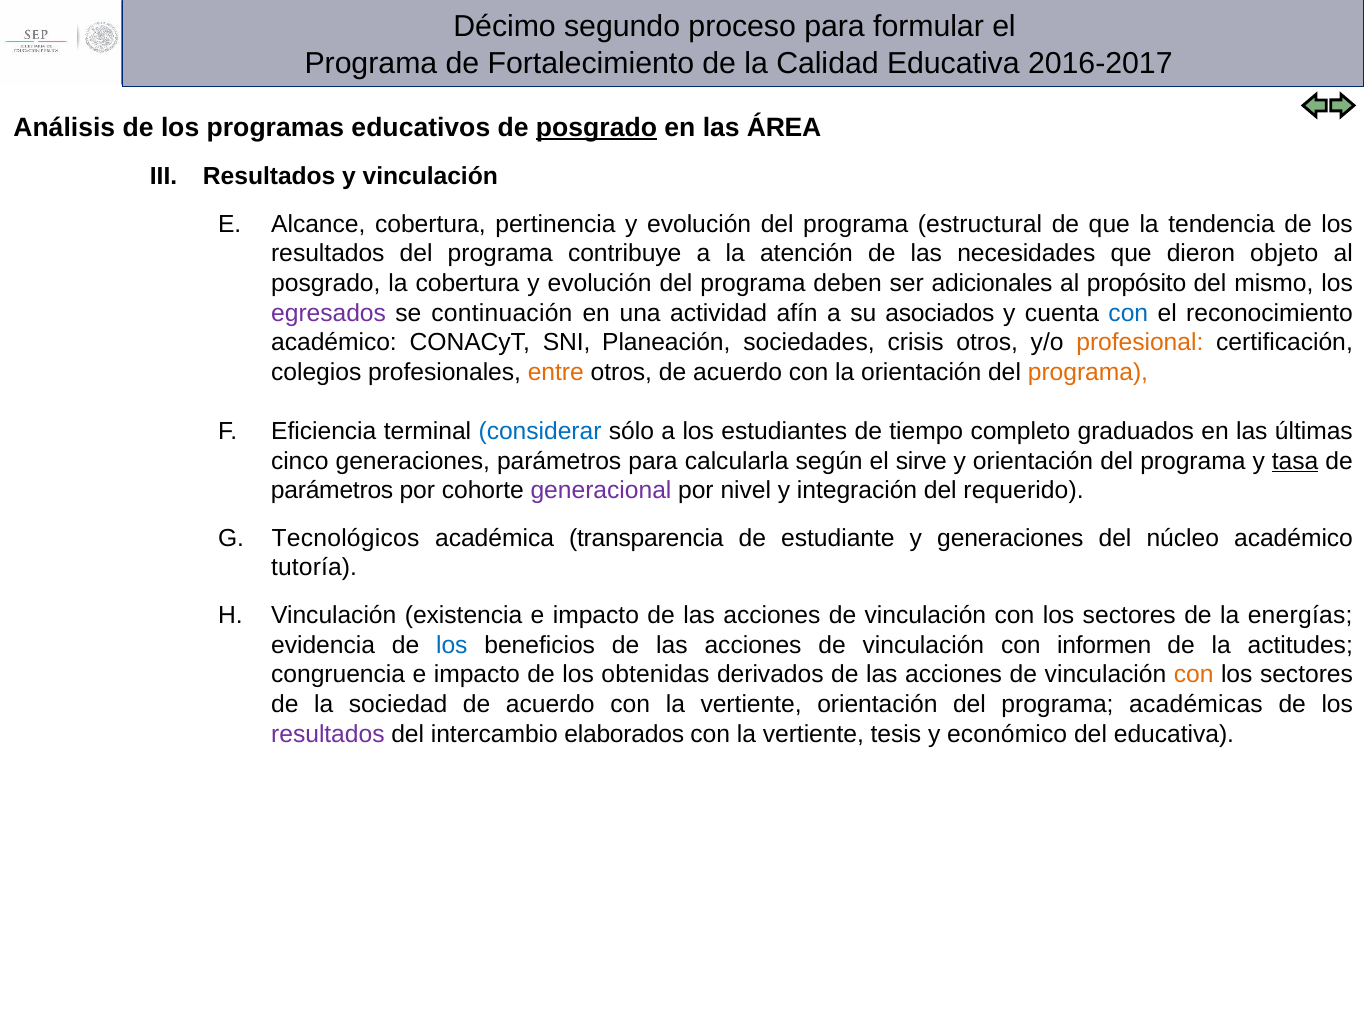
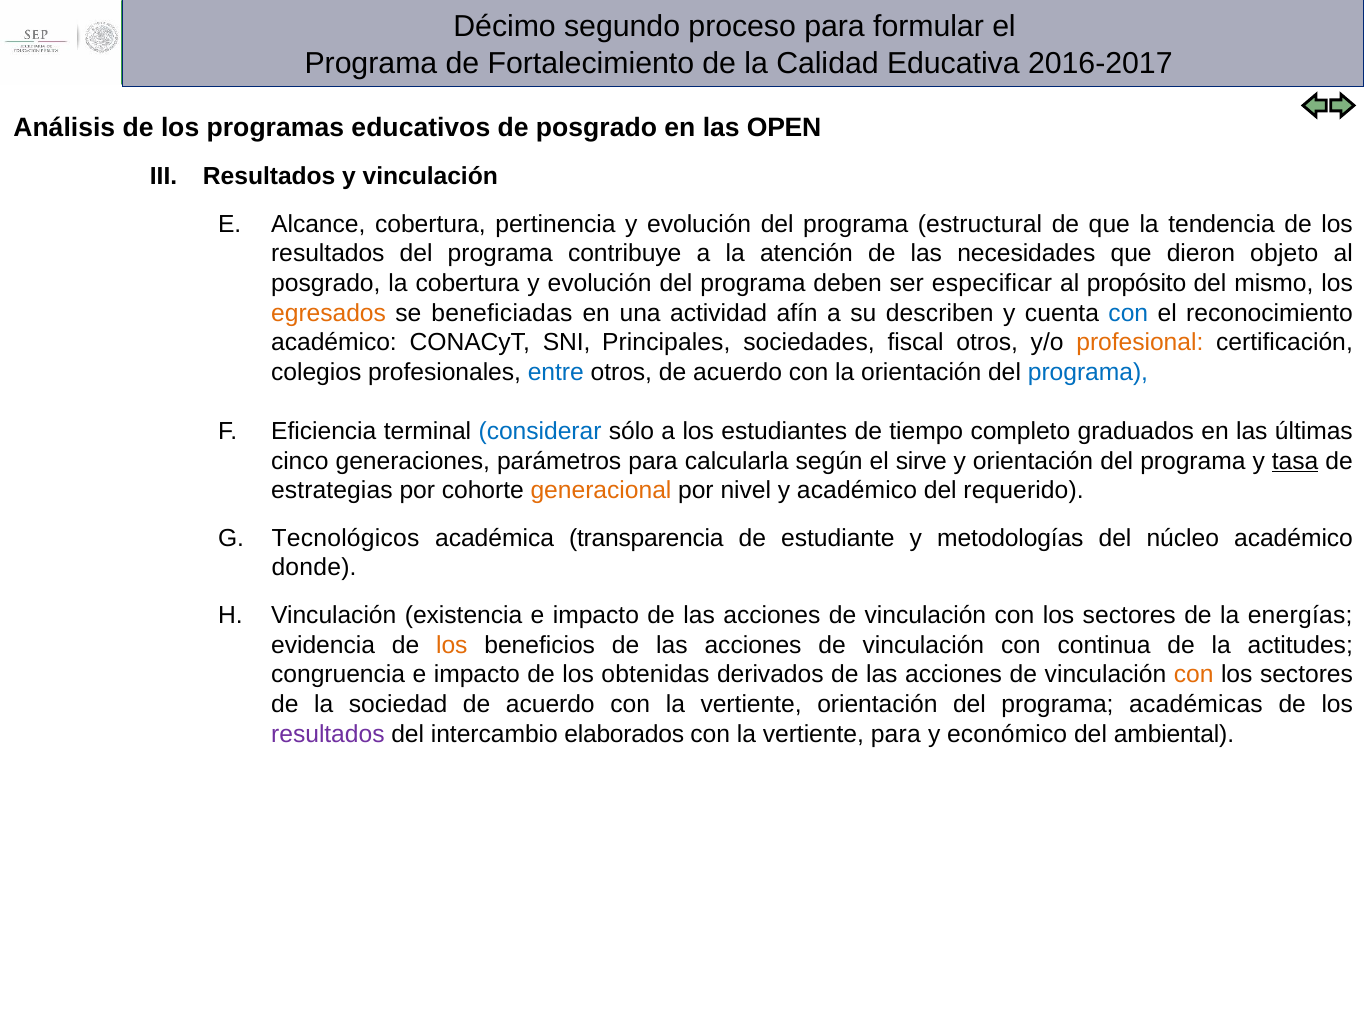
posgrado at (596, 128) underline: present -> none
ÁREA: ÁREA -> OPEN
adicionales: adicionales -> especificar
egresados colour: purple -> orange
continuación: continuación -> beneficiadas
asociados: asociados -> describen
SNI Planeación: Planeación -> Principales
crisis: crisis -> fiscal
entre colour: orange -> blue
programa at (1088, 372) colour: orange -> blue
parámetros at (332, 491): parámetros -> estrategias
generacional colour: purple -> orange
y integración: integración -> académico
y generaciones: generaciones -> metodologías
tutoría: tutoría -> donde
los at (452, 645) colour: blue -> orange
informen: informen -> continua
vertiente tesis: tesis -> para
del educativa: educativa -> ambiental
